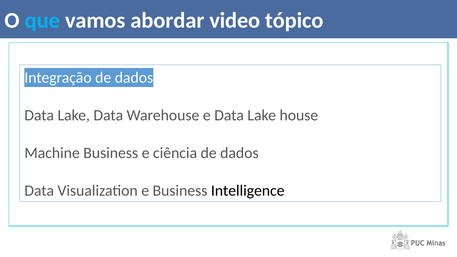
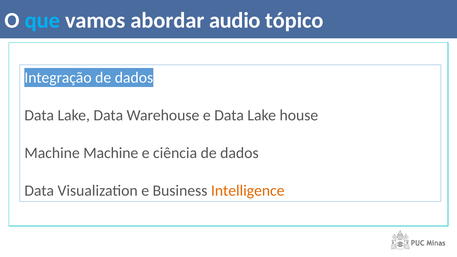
video: video -> audio
Machine Business: Business -> Machine
Intelligence colour: black -> orange
